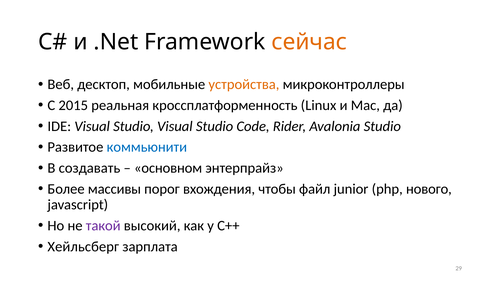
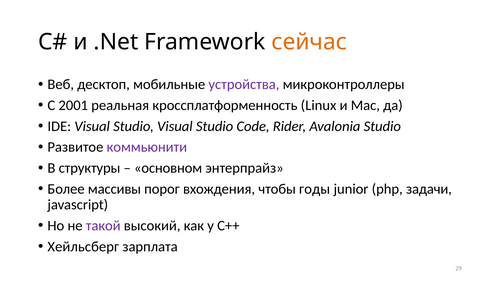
устройства colour: orange -> purple
2015: 2015 -> 2001
коммьюнити colour: blue -> purple
создавать: создавать -> структуры
файл: файл -> годы
нового: нового -> задачи
